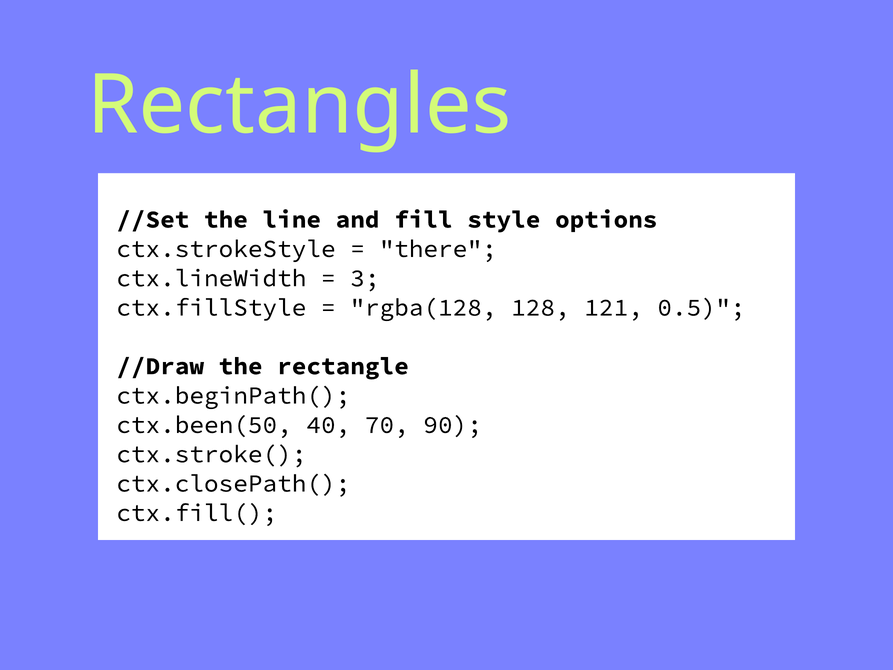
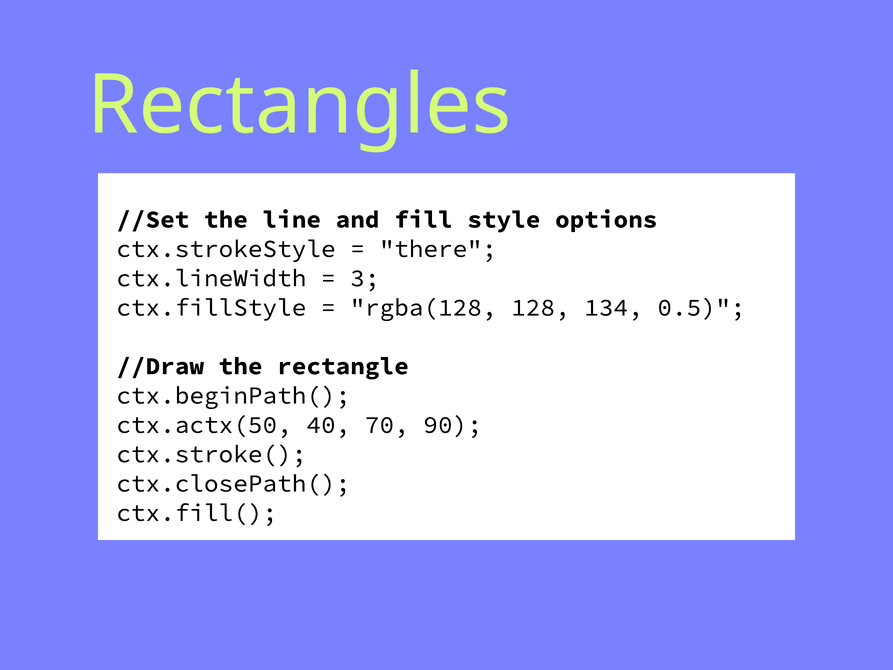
121: 121 -> 134
ctx.been(50: ctx.been(50 -> ctx.actx(50
